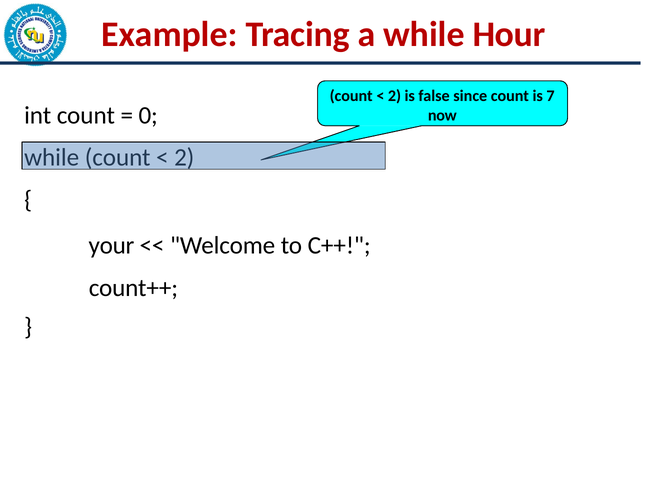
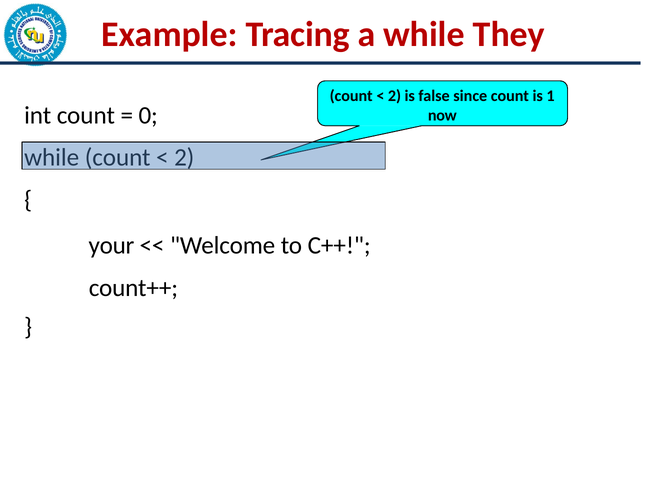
Hour: Hour -> They
7: 7 -> 1
